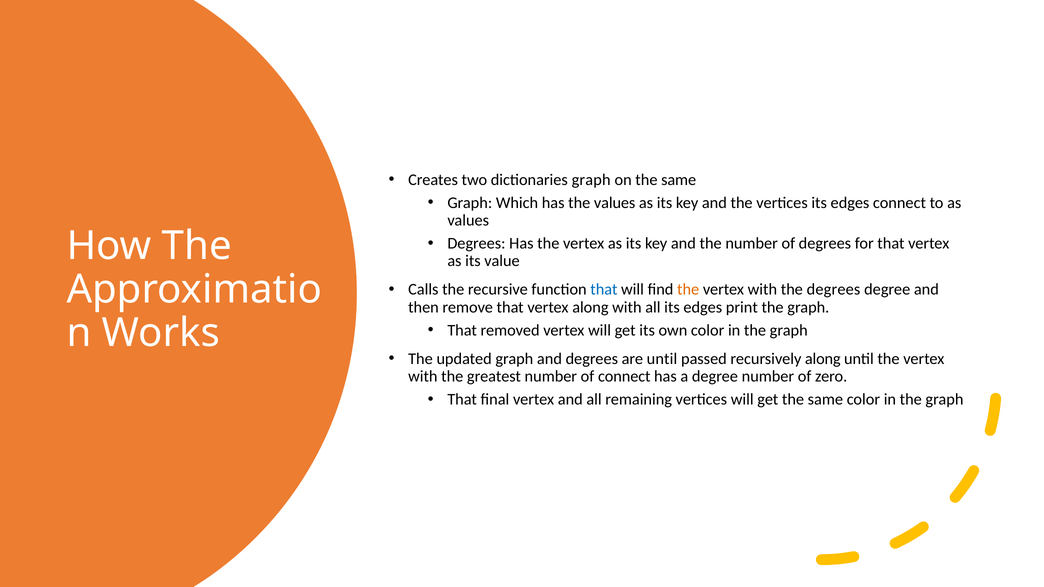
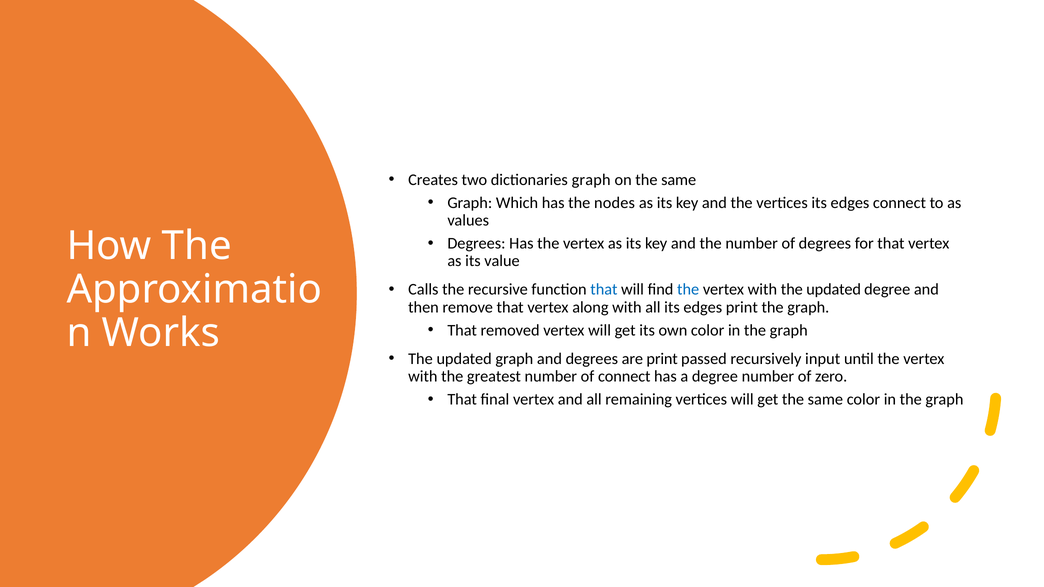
the values: values -> nodes
the at (688, 290) colour: orange -> blue
with the degrees: degrees -> updated
are until: until -> print
recursively along: along -> input
